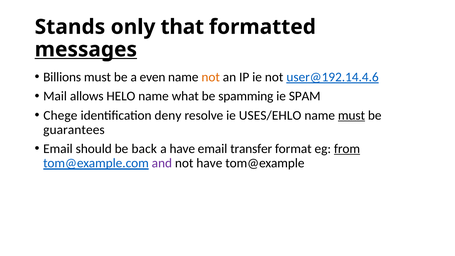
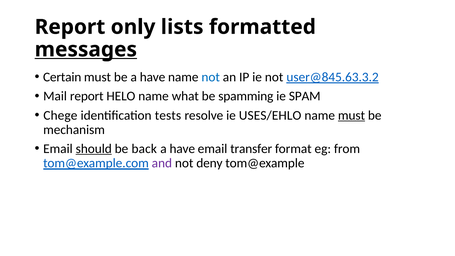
Stands at (70, 27): Stands -> Report
that: that -> lists
Billions: Billions -> Certain
be a even: even -> have
not at (211, 77) colour: orange -> blue
user@192.14.4.6: user@192.14.4.6 -> user@845.63.3.2
Mail allows: allows -> report
deny: deny -> tests
guarantees: guarantees -> mechanism
should underline: none -> present
from underline: present -> none
not have: have -> deny
